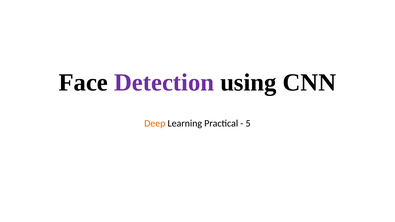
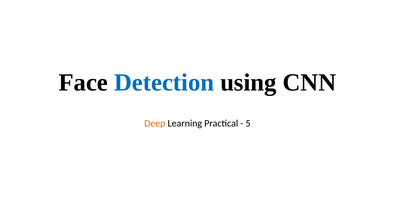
Detection colour: purple -> blue
